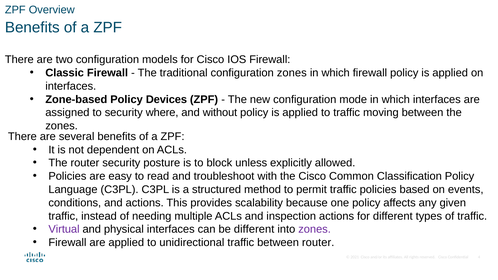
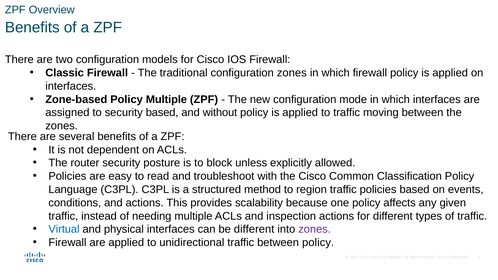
Policy Devices: Devices -> Multiple
security where: where -> based
permit: permit -> region
Virtual colour: purple -> blue
between router: router -> policy
